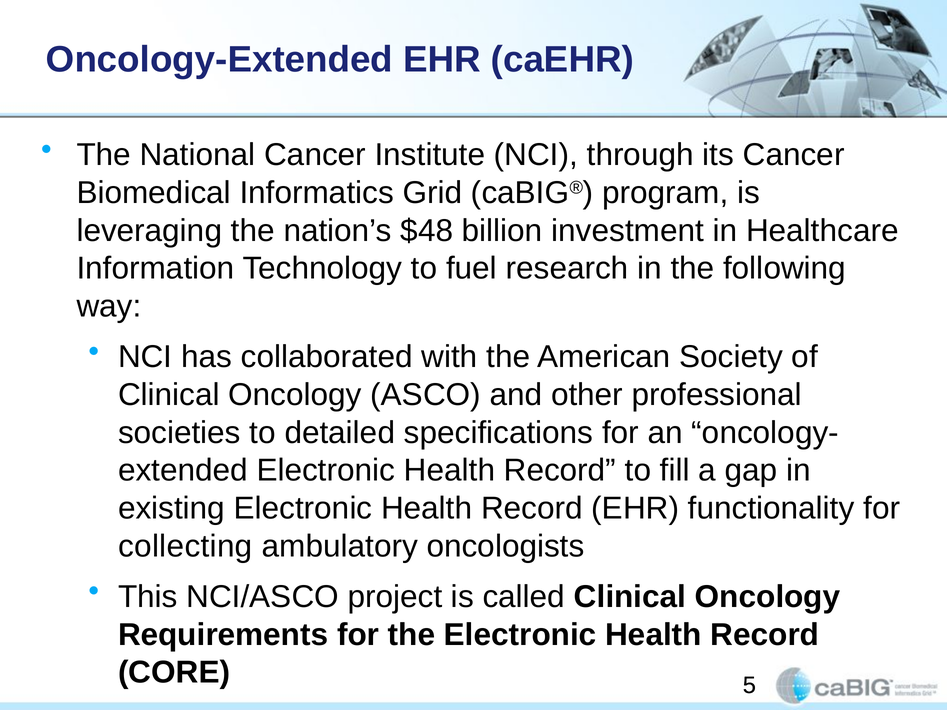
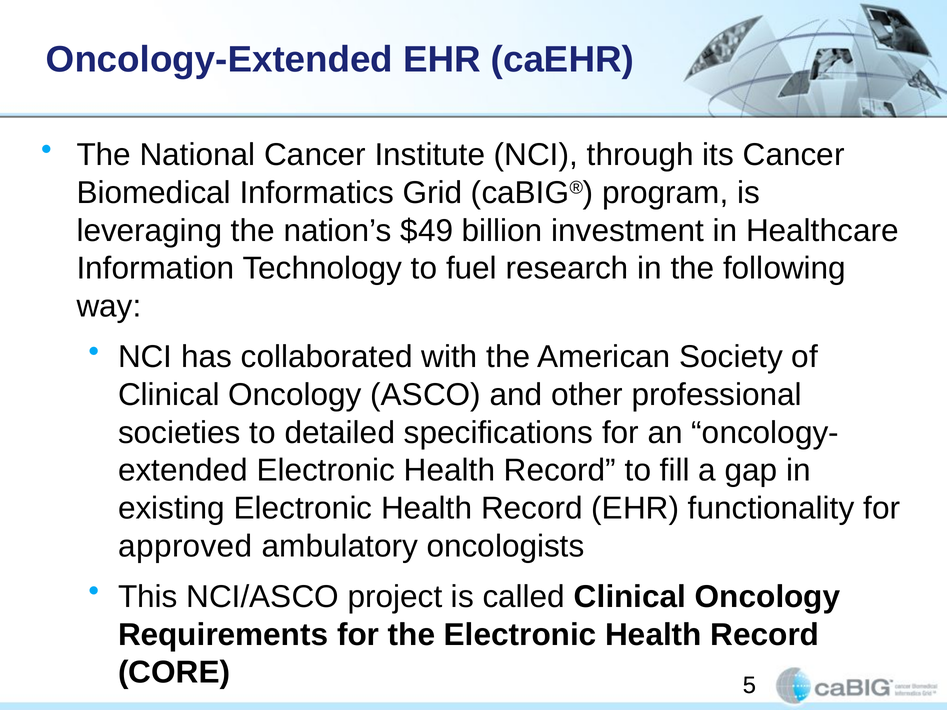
$48: $48 -> $49
collecting: collecting -> approved
